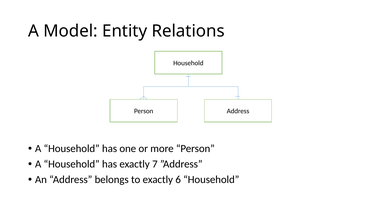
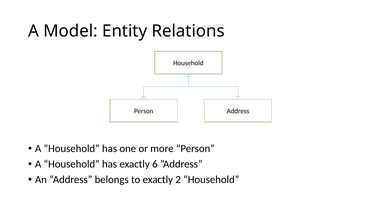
7: 7 -> 6
6: 6 -> 2
